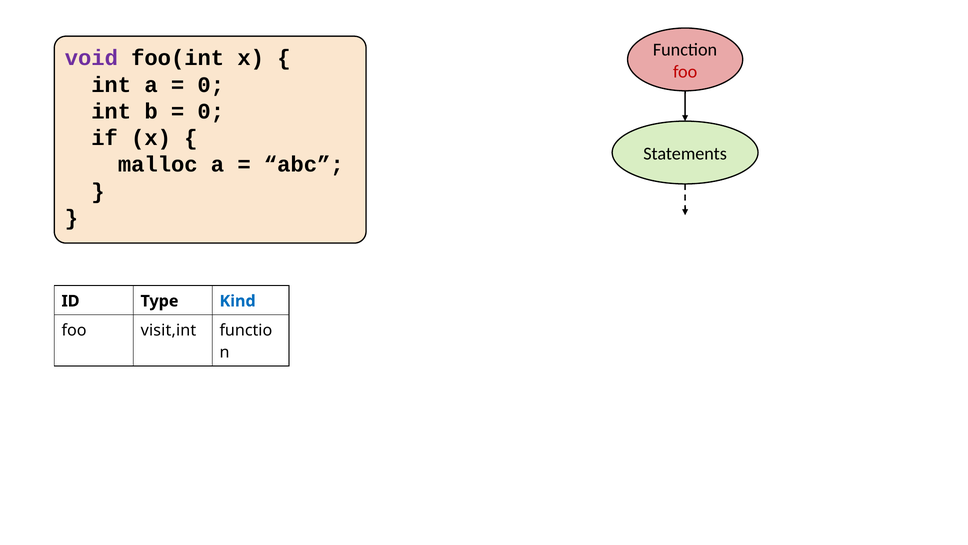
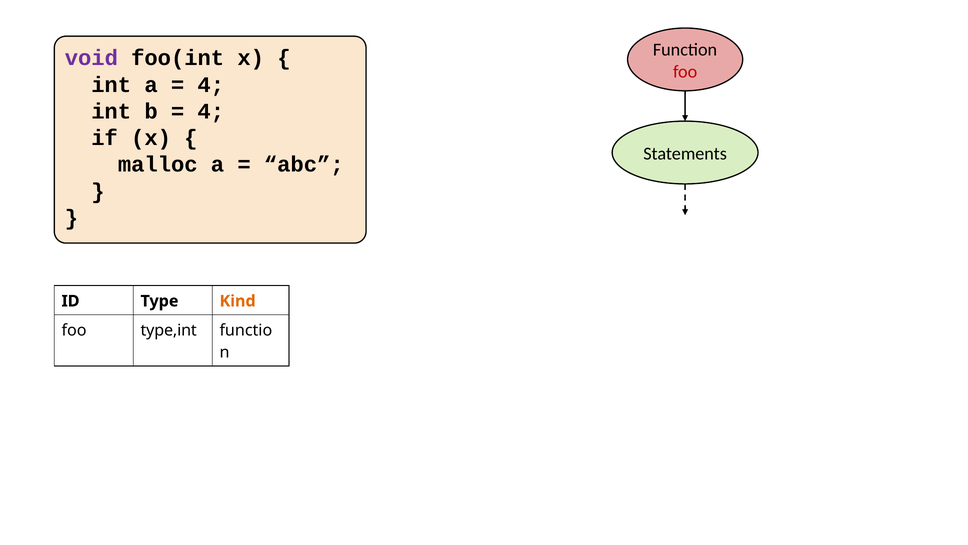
0 at (211, 85): 0 -> 4
0 at (211, 111): 0 -> 4
Kind colour: blue -> orange
visit,int: visit,int -> type,int
